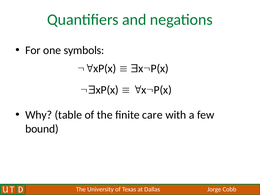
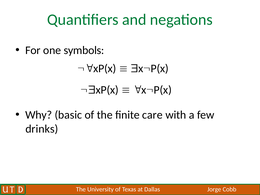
table: table -> basic
bound: bound -> drinks
